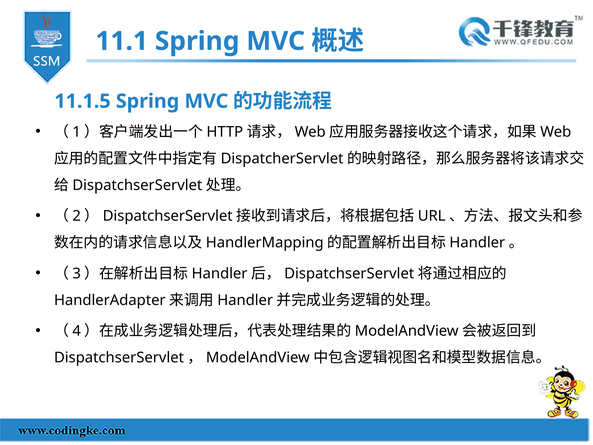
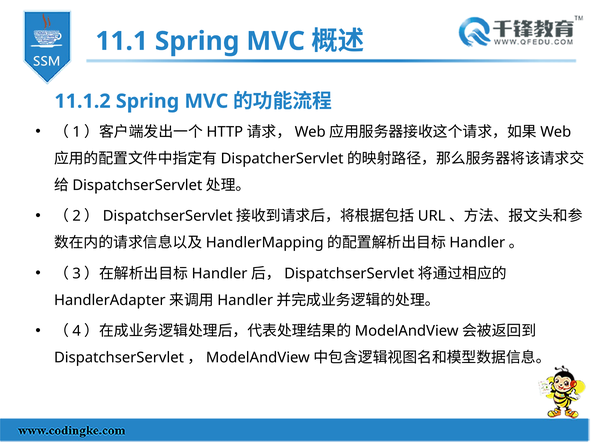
11.1.5: 11.1.5 -> 11.1.2
